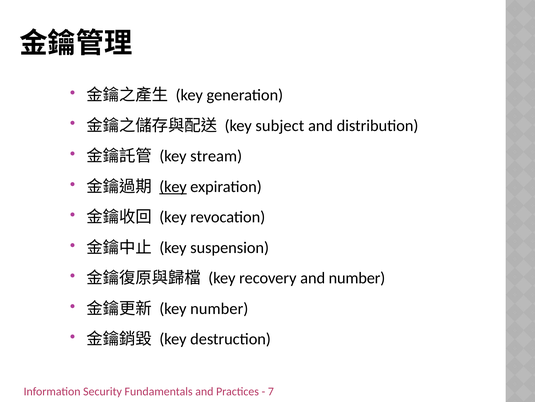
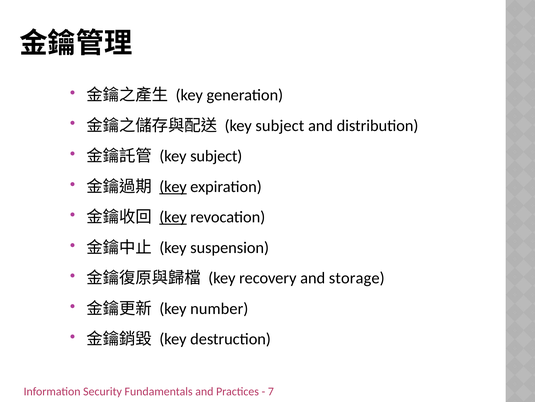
stream at (216, 156): stream -> subject
key at (173, 217) underline: none -> present
and number: number -> storage
